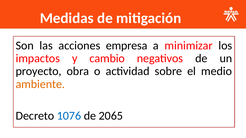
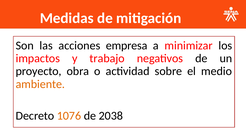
cambio: cambio -> trabajo
1076 colour: blue -> orange
2065: 2065 -> 2038
